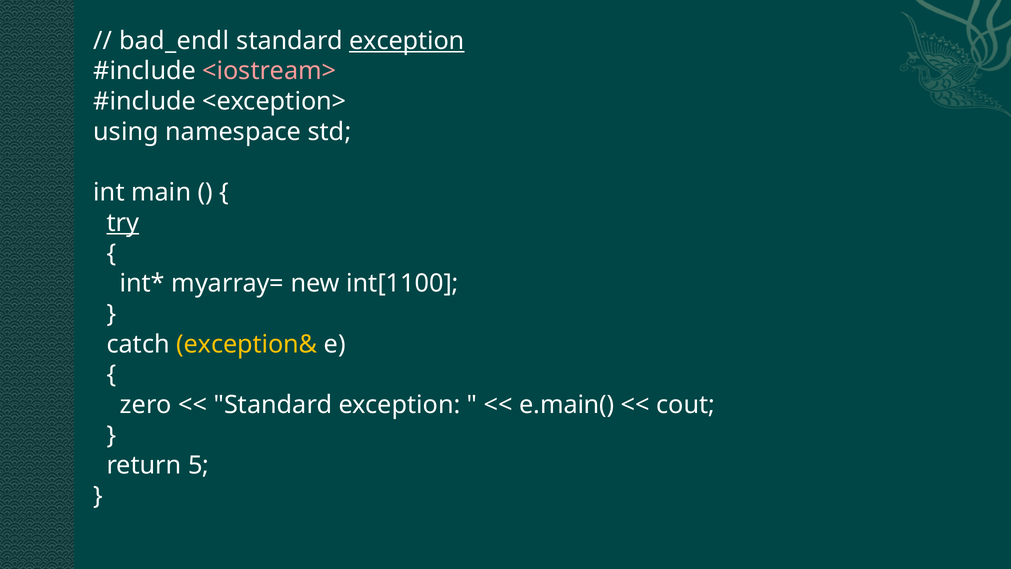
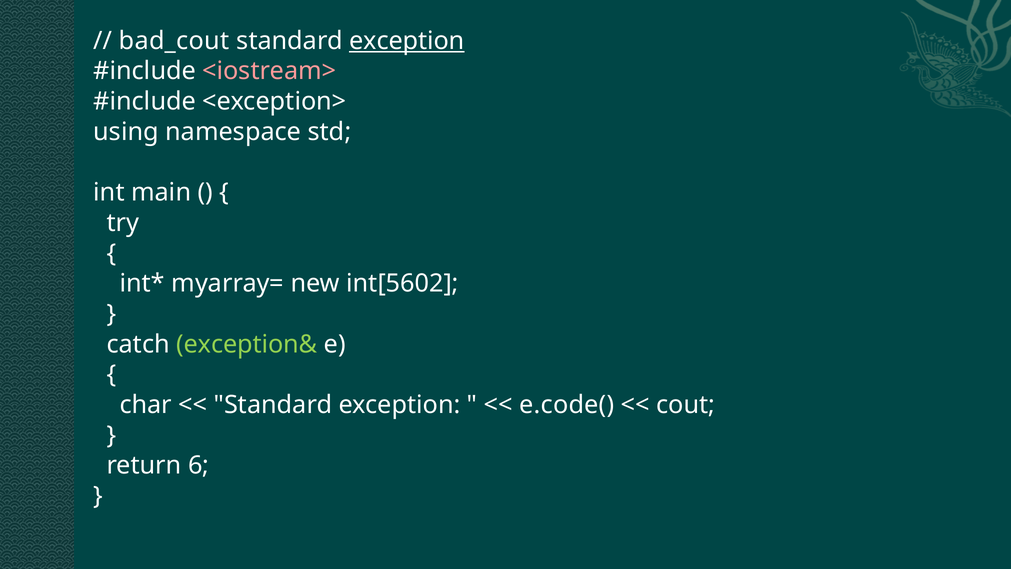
bad_endl: bad_endl -> bad_cout
try underline: present -> none
int[1100: int[1100 -> int[5602
exception& colour: yellow -> light green
zero: zero -> char
e.main(: e.main( -> e.code(
5: 5 -> 6
